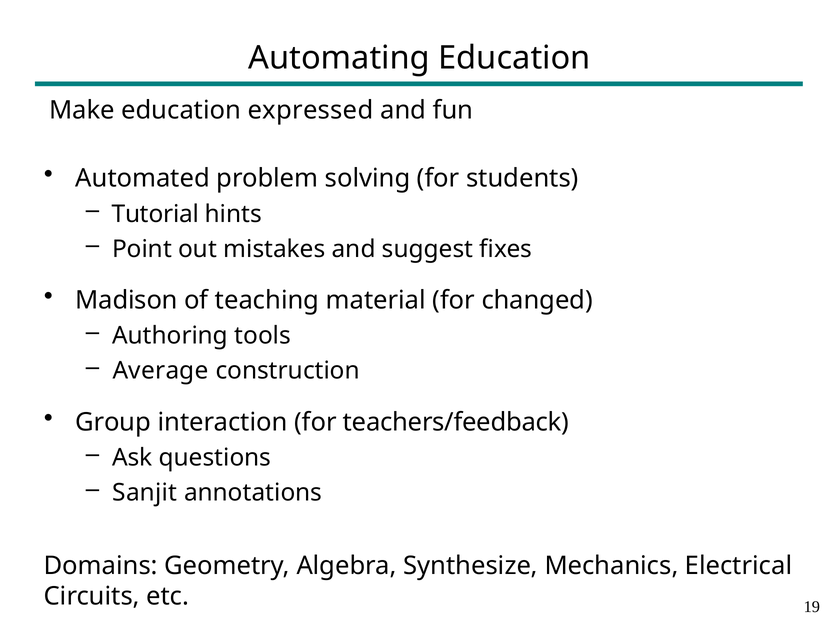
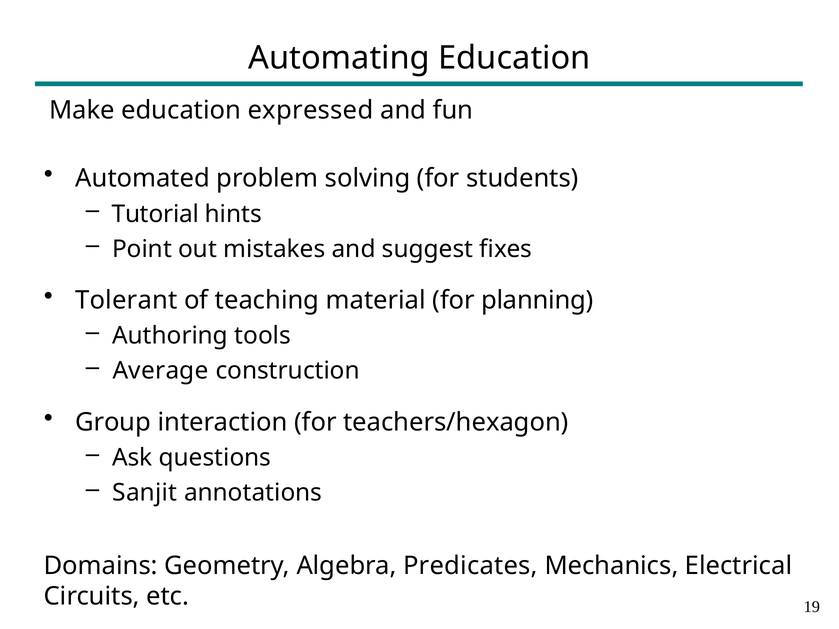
Madison: Madison -> Tolerant
changed: changed -> planning
teachers/feedback: teachers/feedback -> teachers/hexagon
Synthesize: Synthesize -> Predicates
